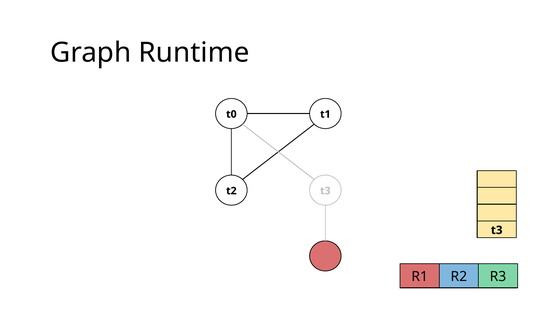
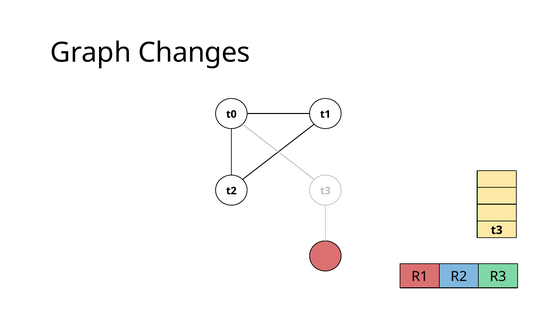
Runtime: Runtime -> Changes
